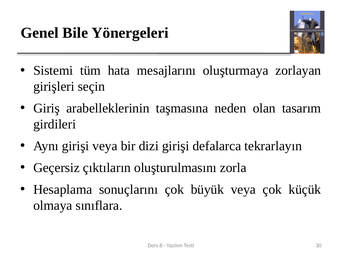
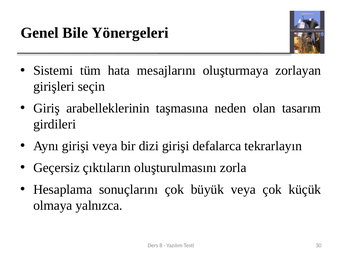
sınıflara: sınıflara -> yalnızca
